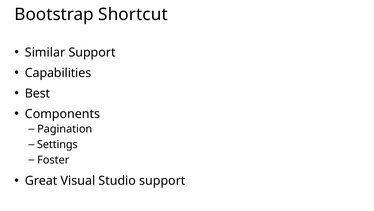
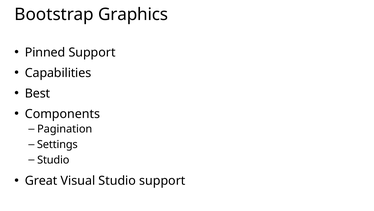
Shortcut: Shortcut -> Graphics
Similar: Similar -> Pinned
Foster at (53, 159): Foster -> Studio
